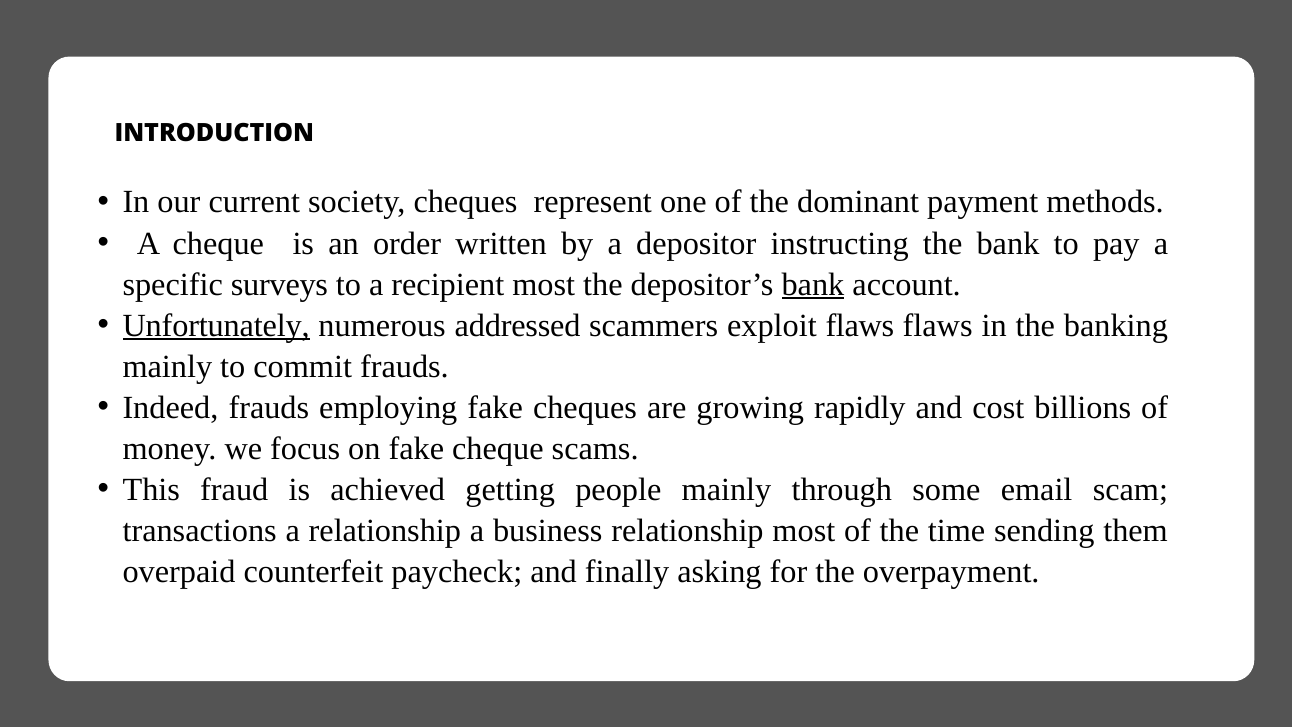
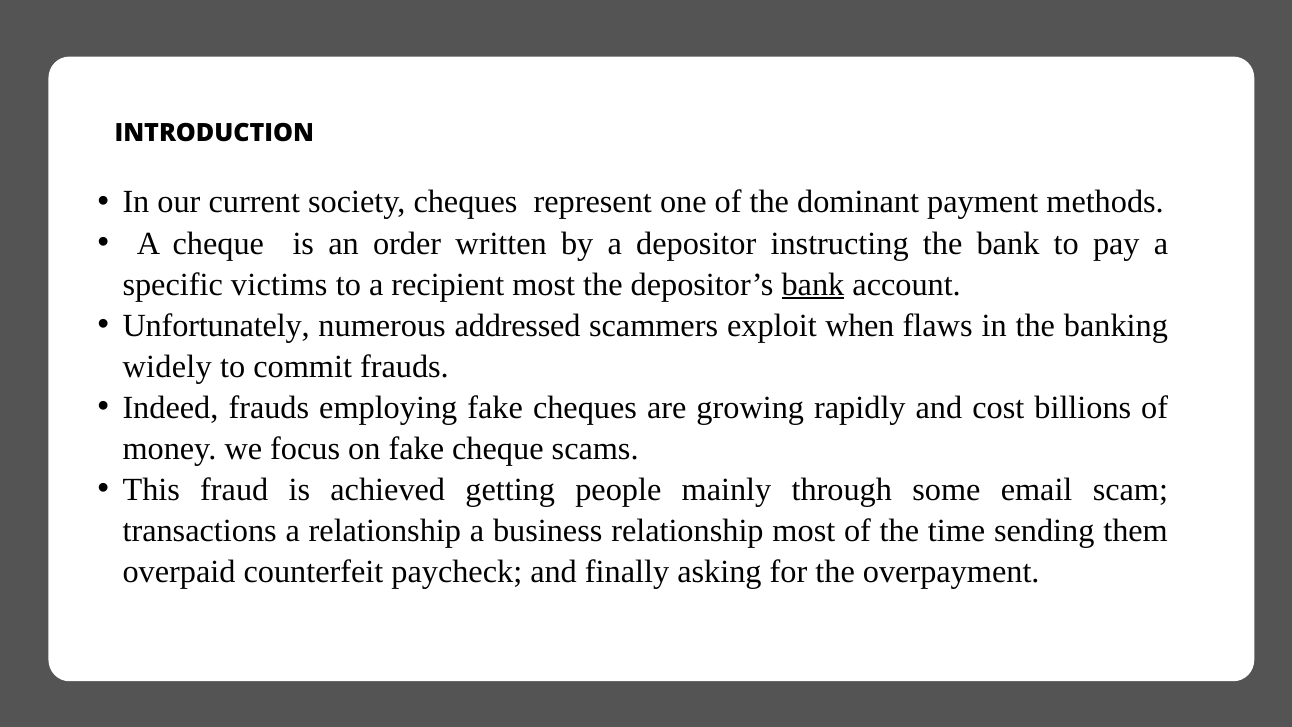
surveys: surveys -> victims
Unfortunately underline: present -> none
exploit flaws: flaws -> when
mainly at (167, 367): mainly -> widely
